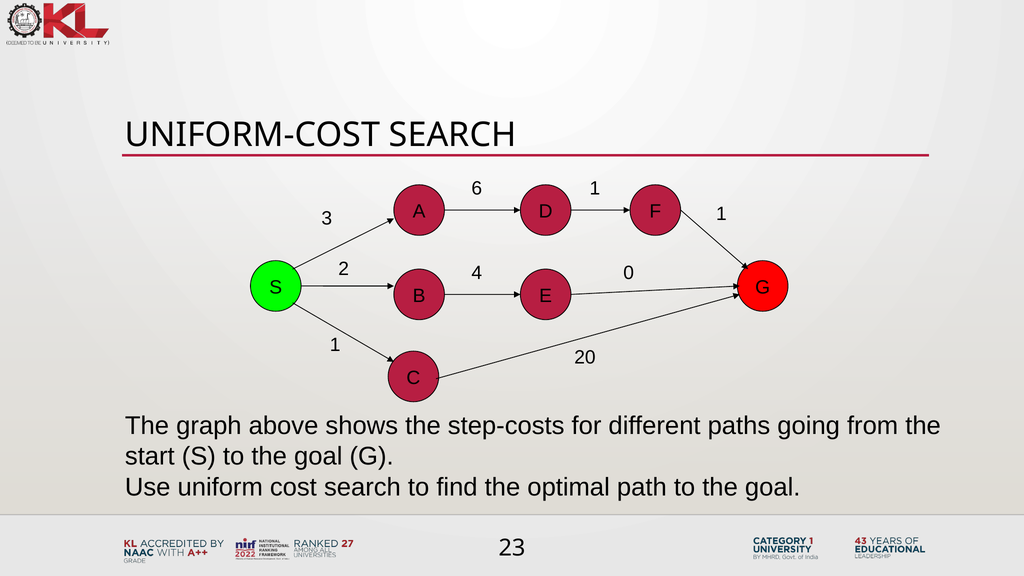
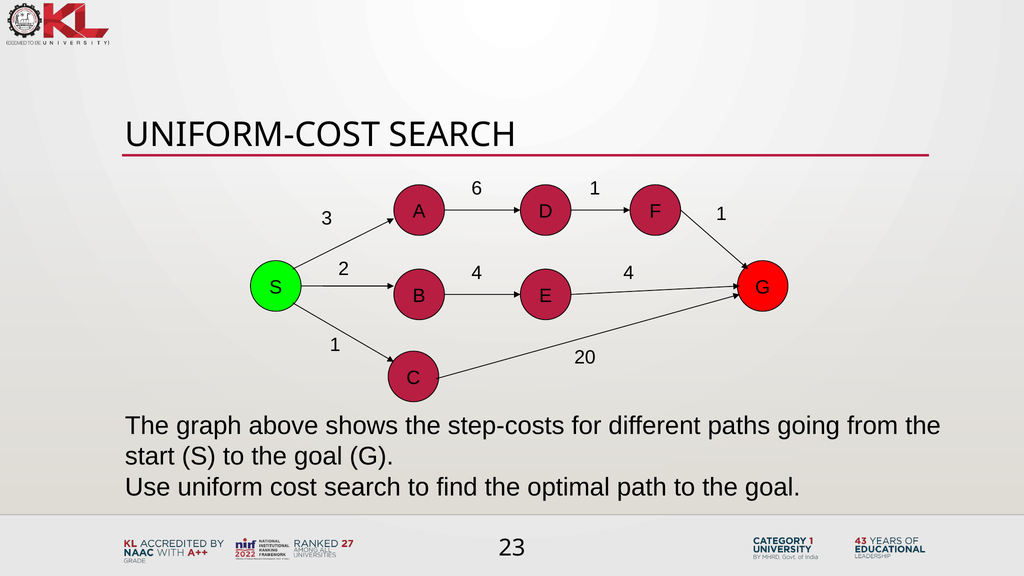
4 0: 0 -> 4
